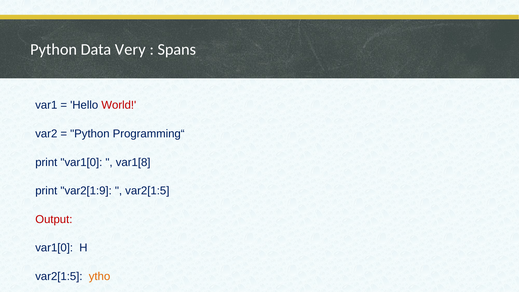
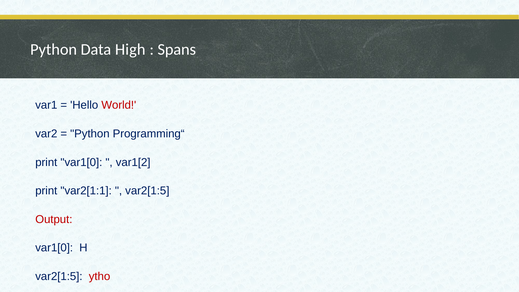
Very: Very -> High
var1[8: var1[8 -> var1[2
var2[1:9: var2[1:9 -> var2[1:1
ytho colour: orange -> red
